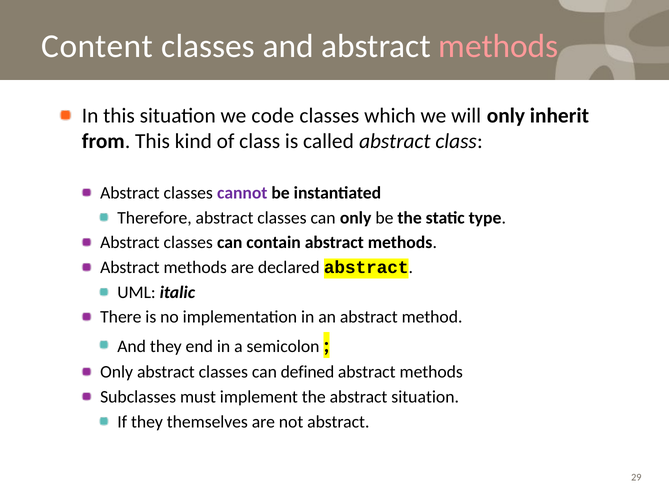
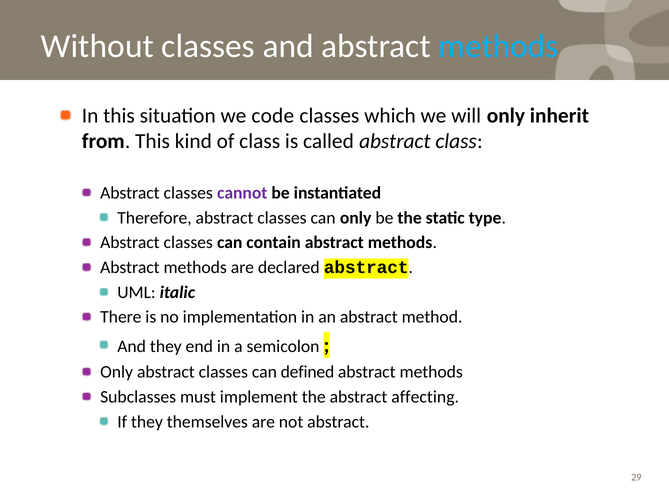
Content: Content -> Without
methods at (498, 46) colour: pink -> light blue
abstract situation: situation -> affecting
